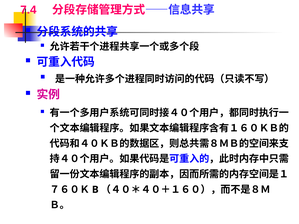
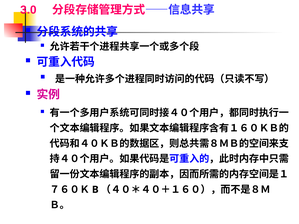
7.4: 7.4 -> 3.0
